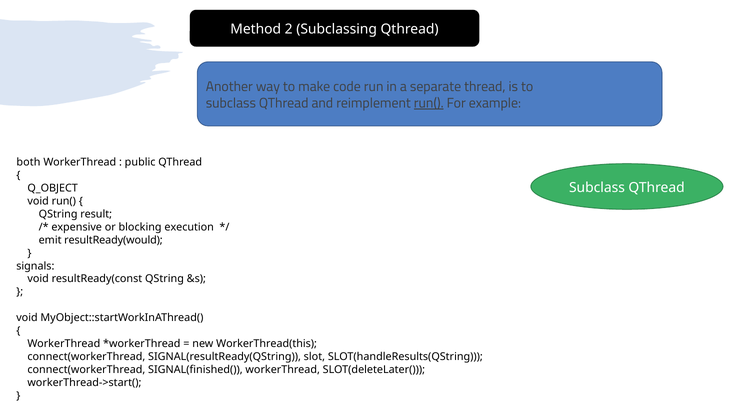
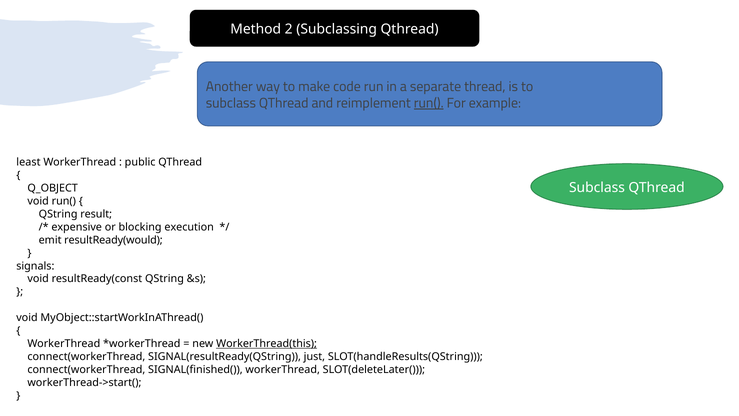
both: both -> least
WorkerThread(this underline: none -> present
slot: slot -> just
